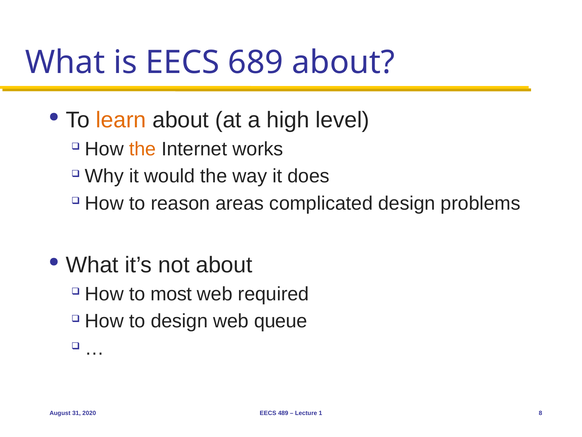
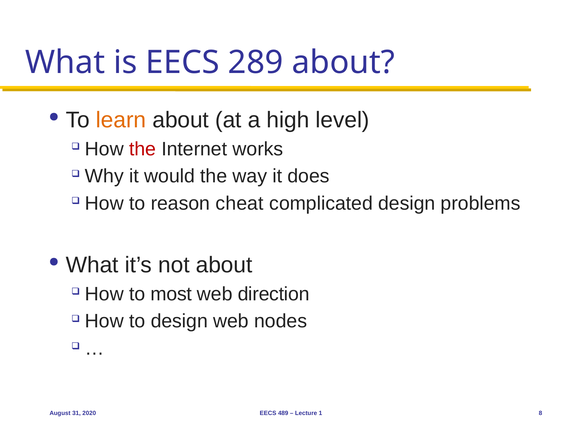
689: 689 -> 289
the at (143, 149) colour: orange -> red
areas: areas -> cheat
required: required -> direction
queue: queue -> nodes
